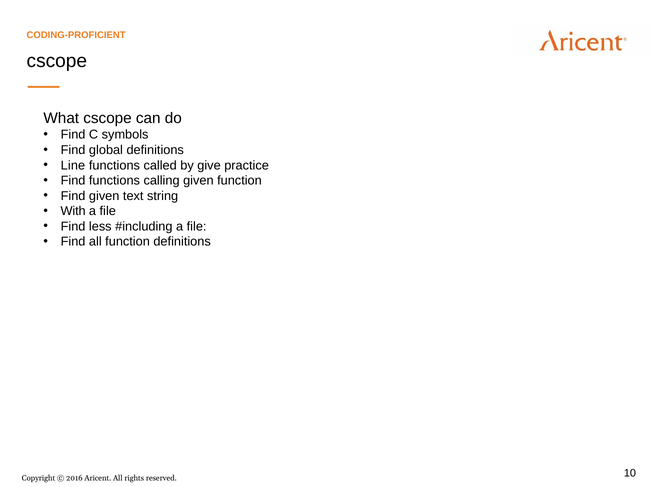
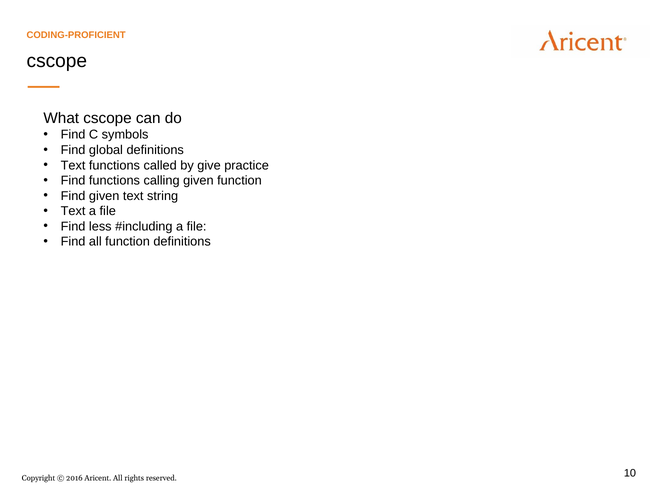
Line at (73, 165): Line -> Text
With at (73, 211): With -> Text
